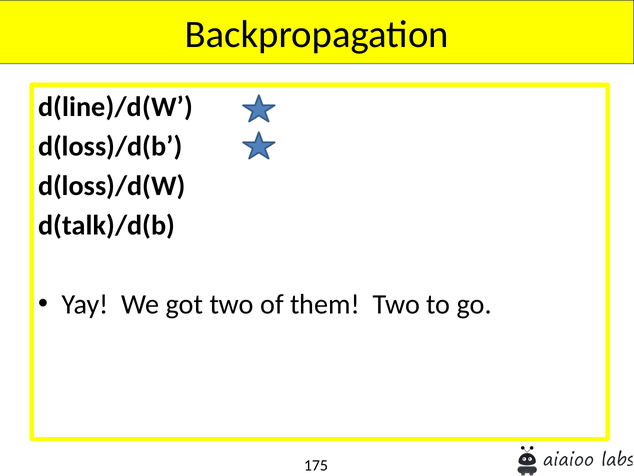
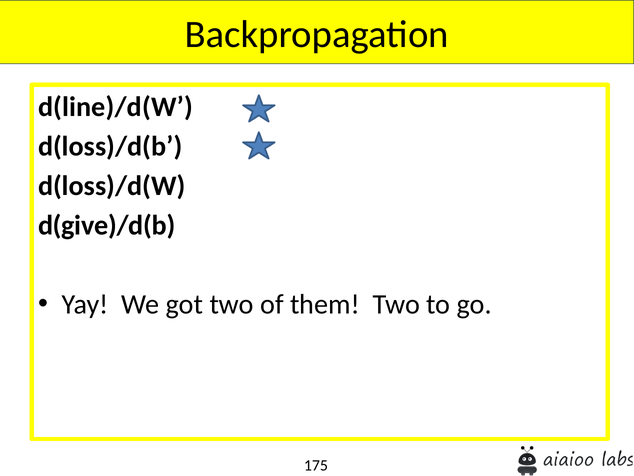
d(talk)/d(b: d(talk)/d(b -> d(give)/d(b
